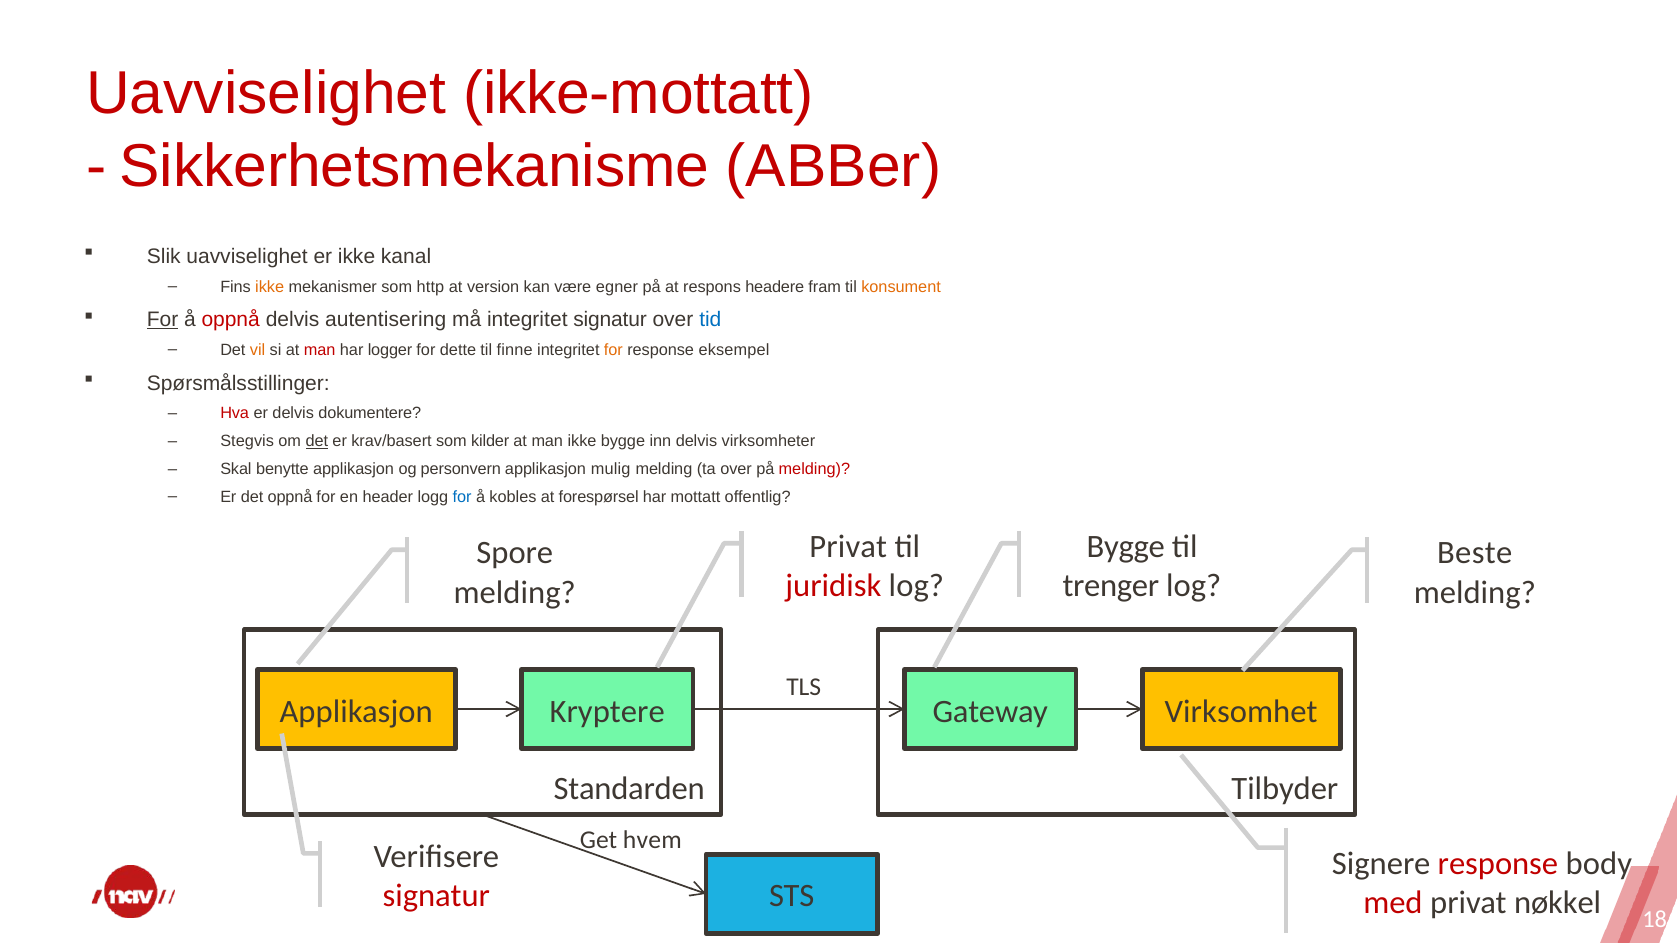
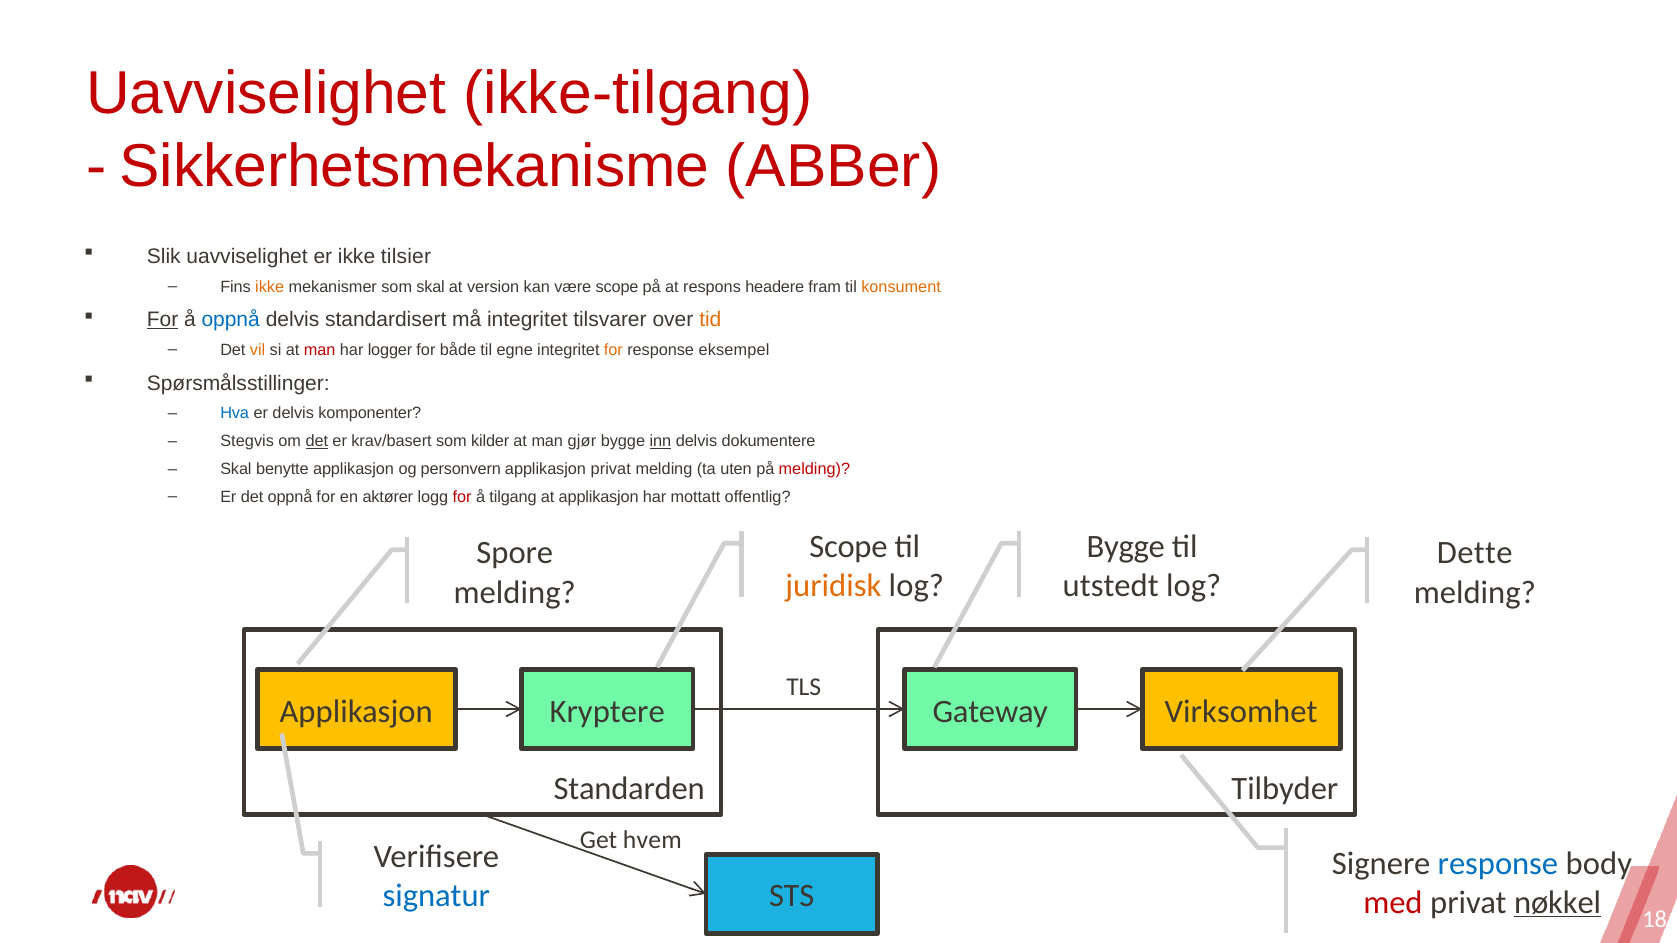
ikke-mottatt: ikke-mottatt -> ikke-tilgang
kanal: kanal -> tilsier
som http: http -> skal
være egner: egner -> scope
oppnå at (231, 320) colour: red -> blue
autentisering: autentisering -> standardisert
integritet signatur: signatur -> tilsvarer
tid colour: blue -> orange
dette: dette -> både
finne: finne -> egne
Hva colour: red -> blue
dokumentere: dokumentere -> komponenter
man ikke: ikke -> gjør
inn underline: none -> present
virksomheter: virksomheter -> dokumentere
applikasjon mulig: mulig -> privat
ta over: over -> uten
header: header -> aktører
for at (462, 498) colour: blue -> red
kobles: kobles -> tilgang
at forespørsel: forespørsel -> applikasjon
Privat at (848, 547): Privat -> Scope
Beste: Beste -> Dette
juridisk colour: red -> orange
trenger: trenger -> utstedt
response at (1498, 864) colour: red -> blue
signatur at (436, 896) colour: red -> blue
nøkkel underline: none -> present
